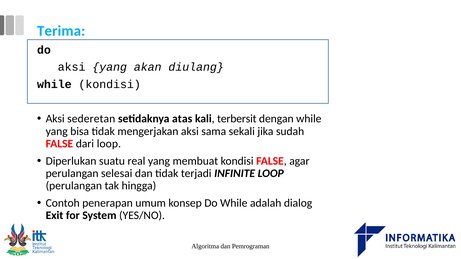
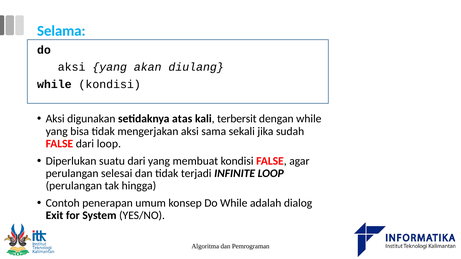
Terima: Terima -> Selama
sederetan: sederetan -> digunakan
suatu real: real -> dari
